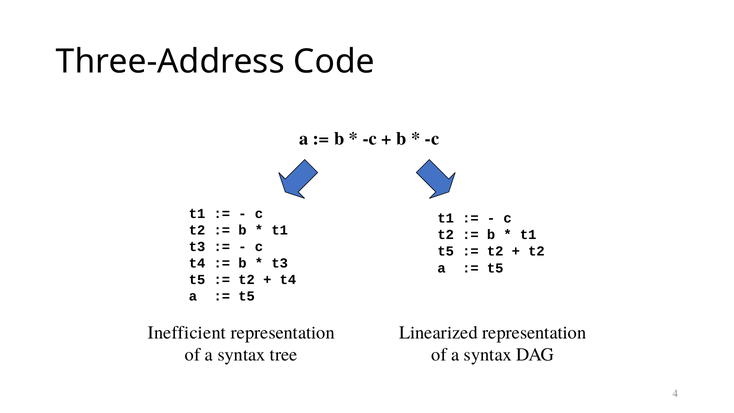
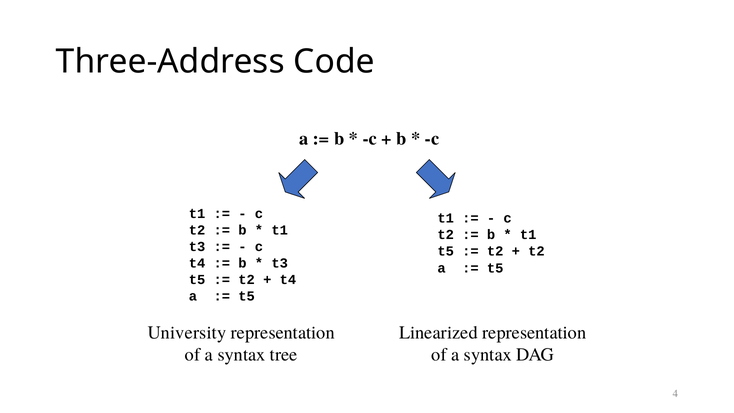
Inefficient: Inefficient -> University
